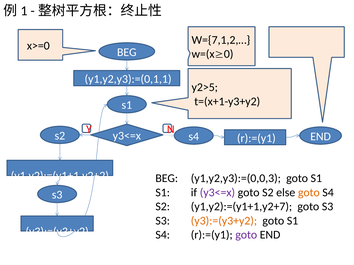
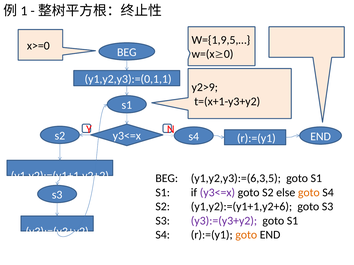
W={7,1,2,…: W={7,1,2,… -> W={1,9,5,…
y2>5: y2>5 -> y2>9
y1,y2,y3):=(0,0,3: y1,y2,y3):=(0,0,3 -> y1,y2,y3):=(6,3,5
y1,y2):=(y1+1,y2+7: y1,y2):=(y1+1,y2+7 -> y1,y2):=(y1+1,y2+6
y3):=(y3+y2 at (224, 221) colour: orange -> purple
goto at (246, 235) colour: purple -> orange
